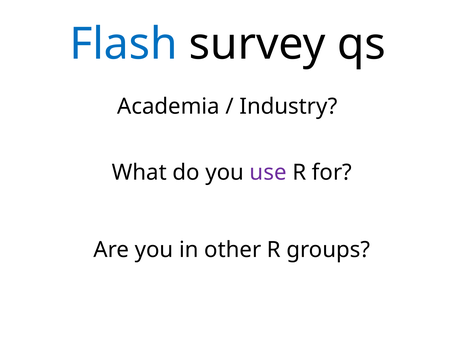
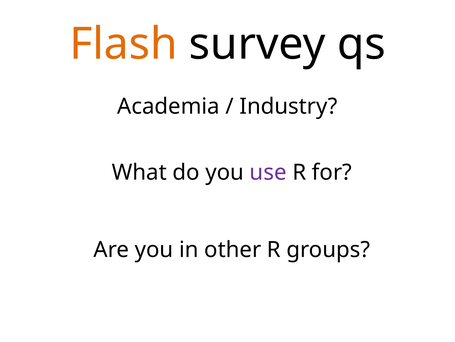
Flash colour: blue -> orange
